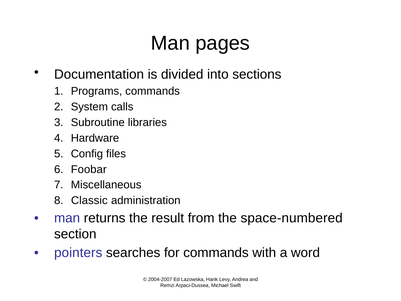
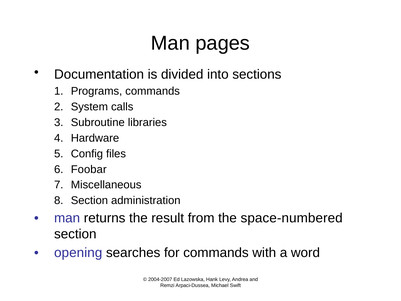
Classic at (89, 200): Classic -> Section
pointers: pointers -> opening
